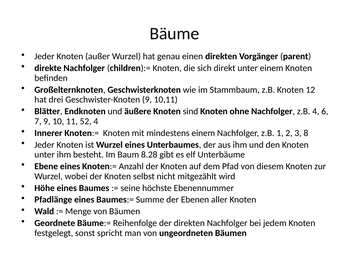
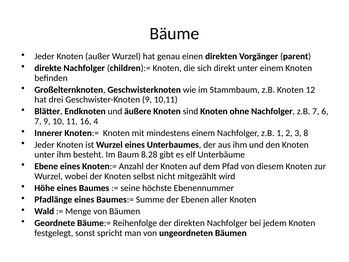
z.B 4: 4 -> 7
52: 52 -> 16
